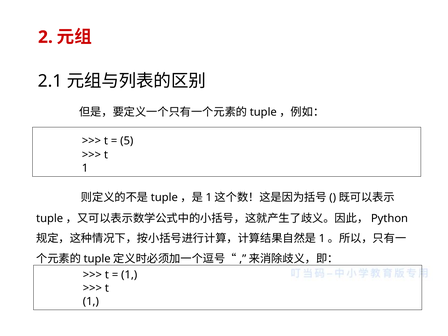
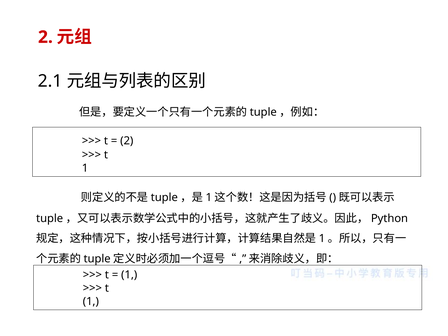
5 at (127, 141): 5 -> 2
